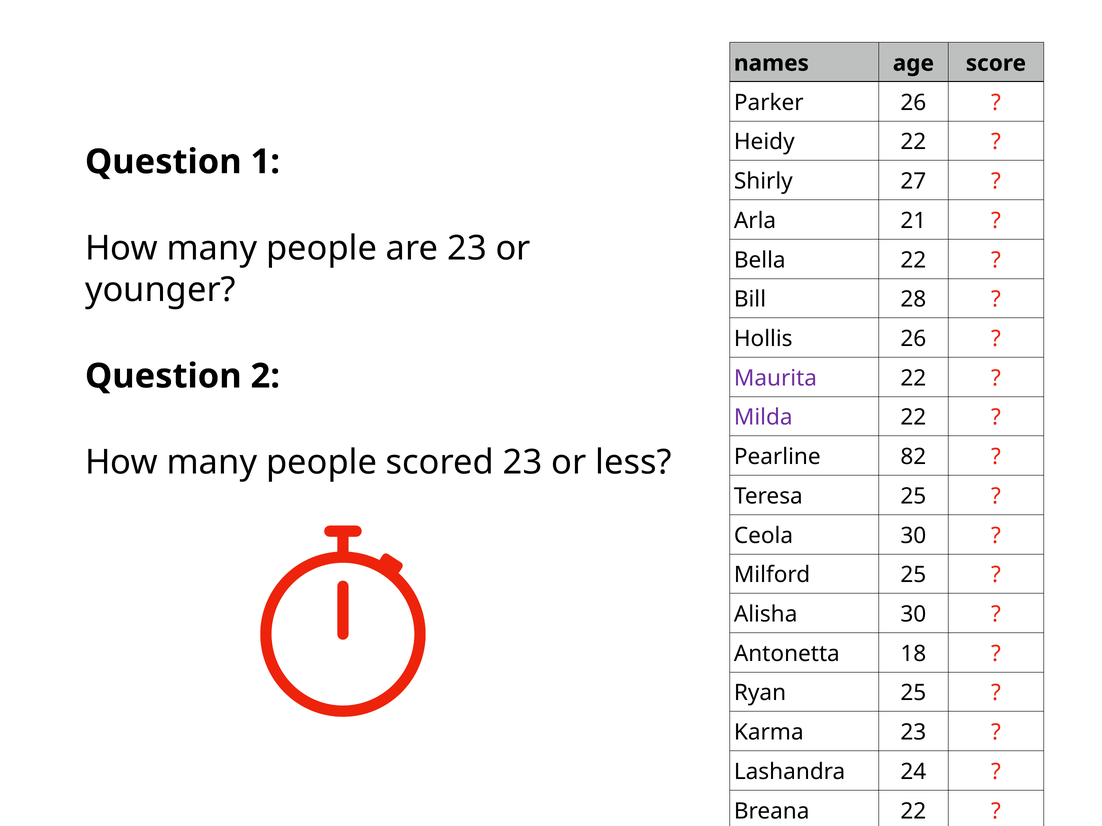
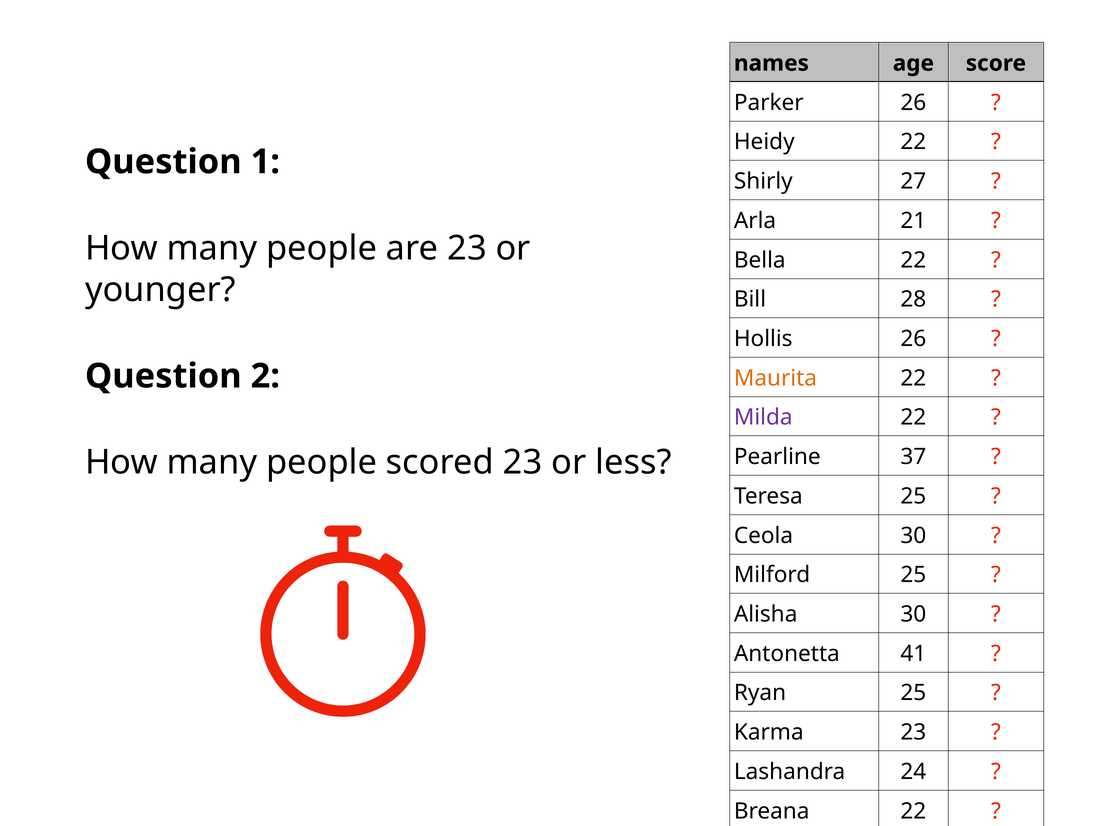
Maurita colour: purple -> orange
82: 82 -> 37
18: 18 -> 41
